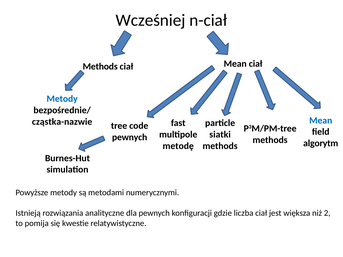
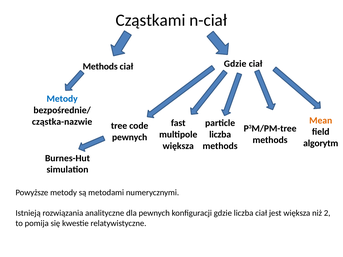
Wcześniej: Wcześniej -> Cząstkami
ciał Mean: Mean -> Gdzie
Mean at (321, 120) colour: blue -> orange
siatki at (220, 135): siatki -> liczba
metodę at (178, 146): metodę -> większa
